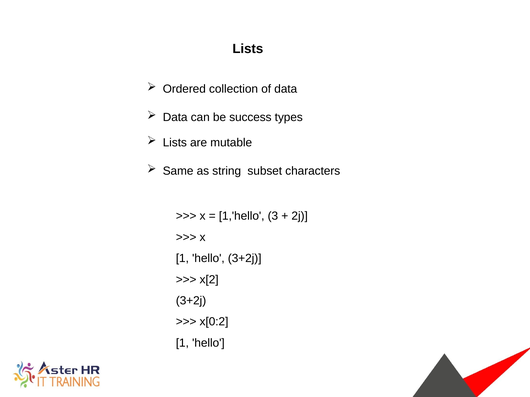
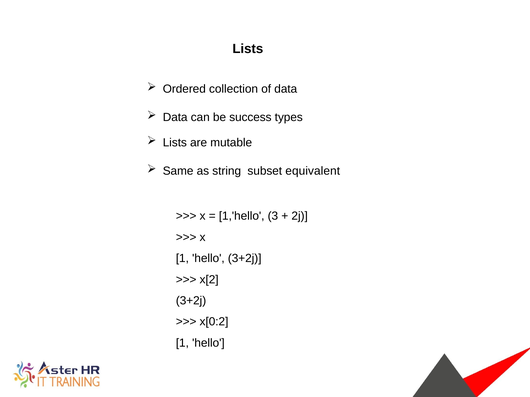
characters: characters -> equivalent
